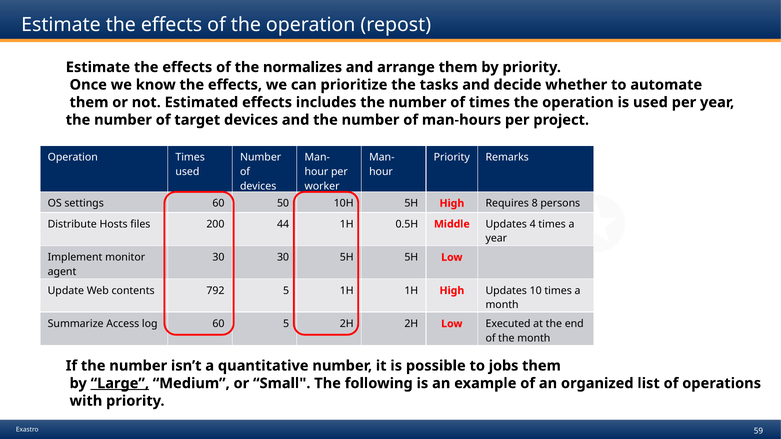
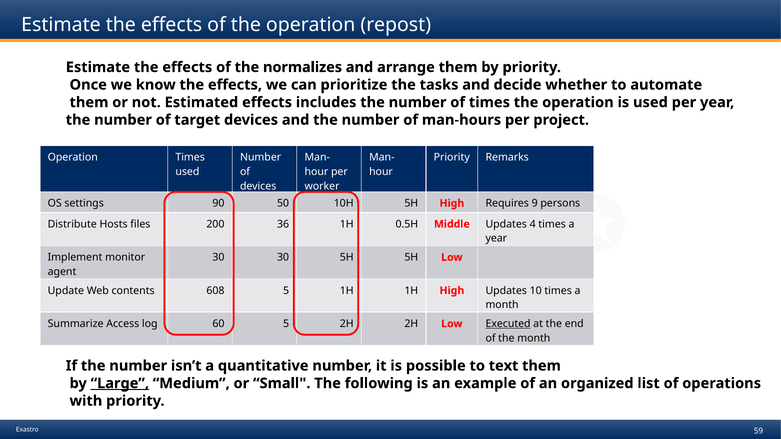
settings 60: 60 -> 90
8: 8 -> 9
44: 44 -> 36
792: 792 -> 608
Executed underline: none -> present
jobs: jobs -> text
